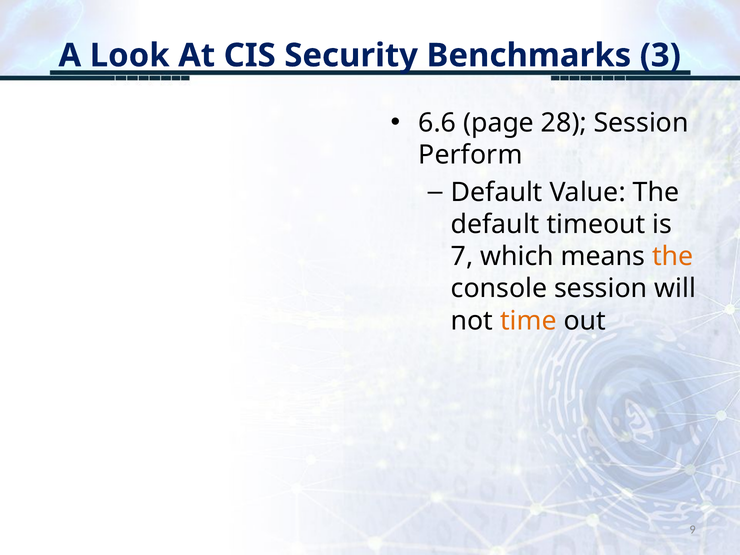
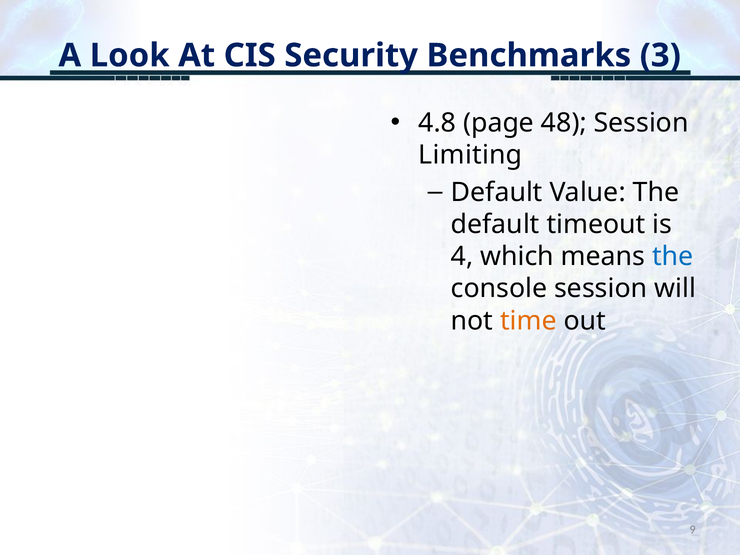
6.6: 6.6 -> 4.8
28: 28 -> 48
Perform: Perform -> Limiting
7: 7 -> 4
the at (673, 257) colour: orange -> blue
